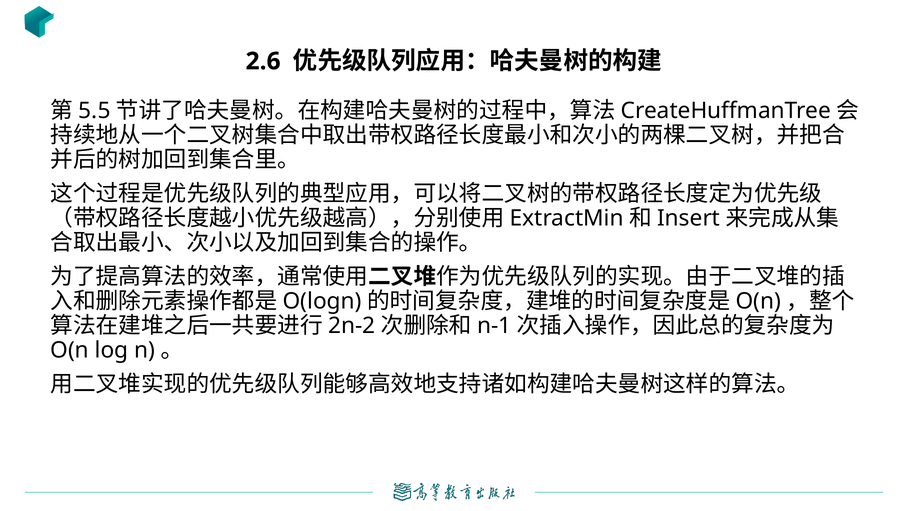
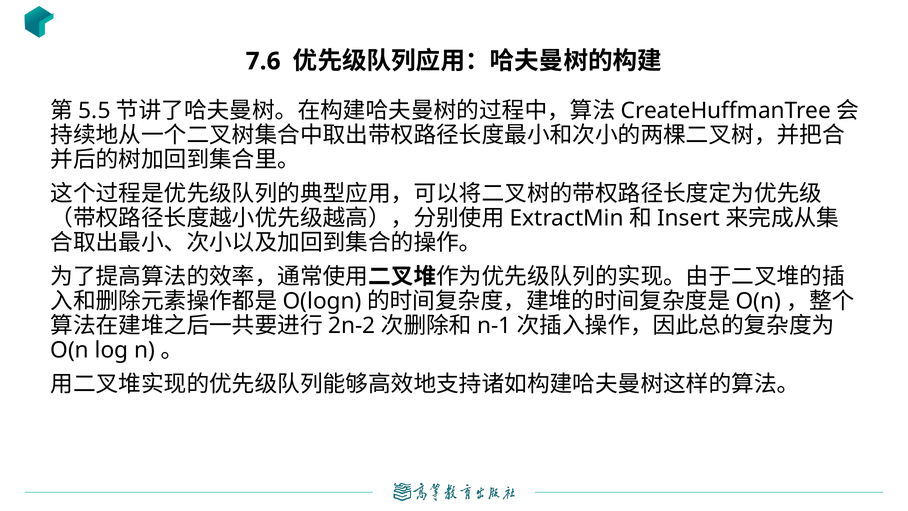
2.6: 2.6 -> 7.6
